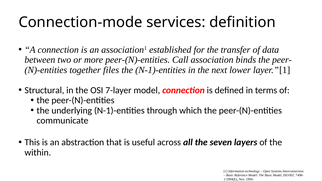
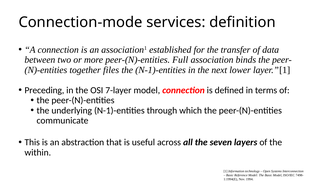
Call: Call -> Full
Structural: Structural -> Preceding
